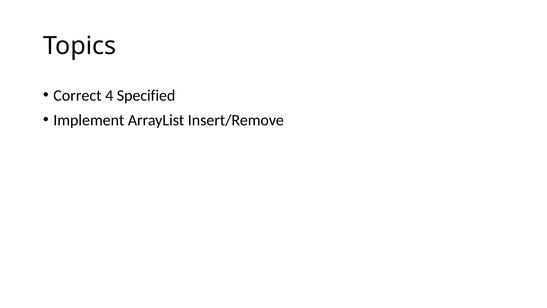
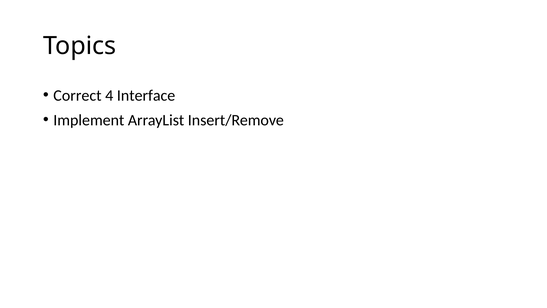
Specified: Specified -> Interface
